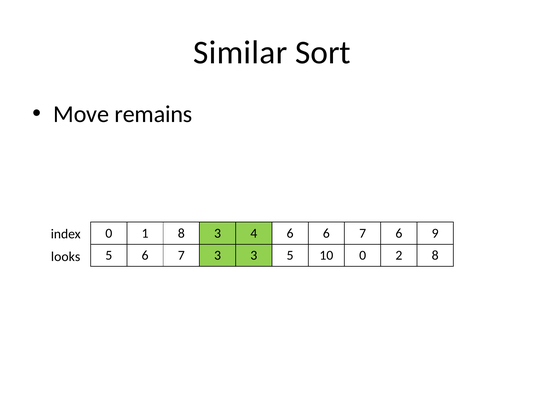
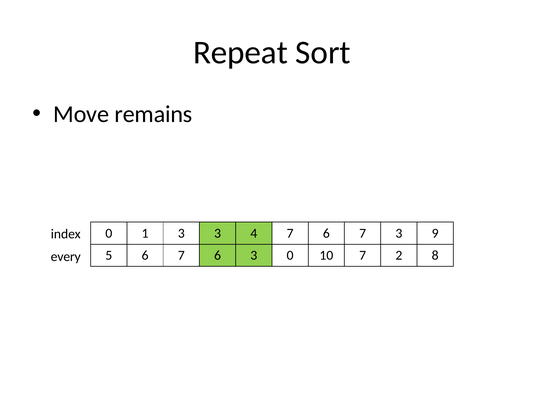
Similar: Similar -> Repeat
1 8: 8 -> 3
4 6: 6 -> 7
7 6: 6 -> 3
6 7 3: 3 -> 6
3 5: 5 -> 0
10 0: 0 -> 7
looks: looks -> every
